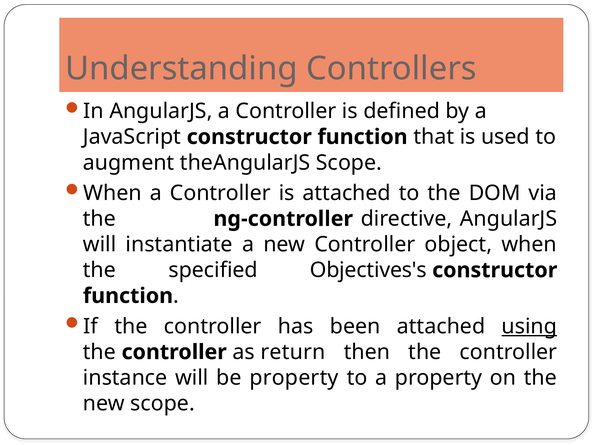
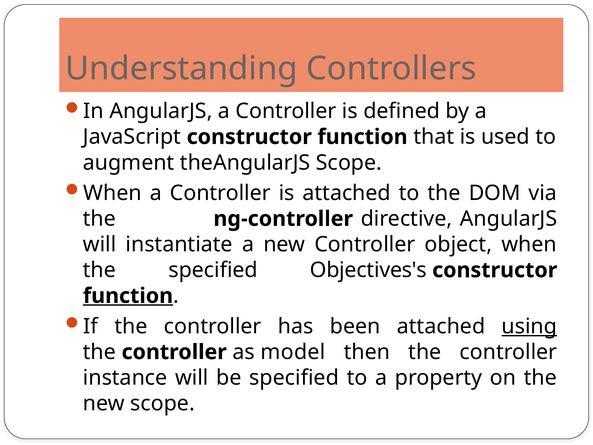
function at (128, 296) underline: none -> present
return: return -> model
be property: property -> specified
